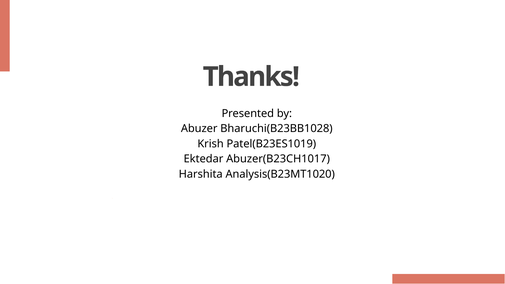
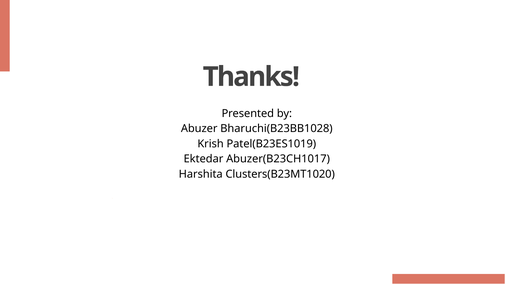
Analysis(B23MT1020: Analysis(B23MT1020 -> Clusters(B23MT1020
